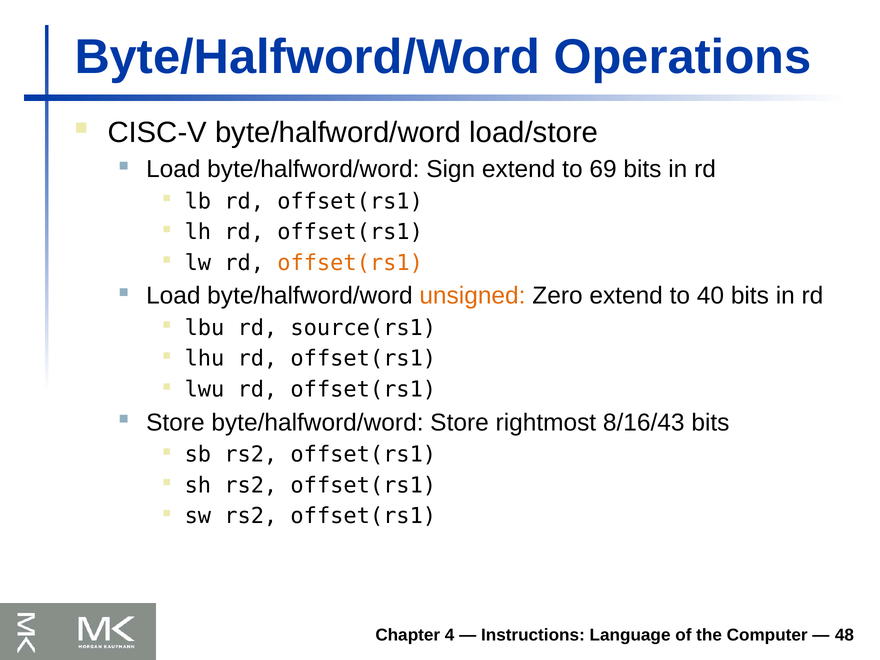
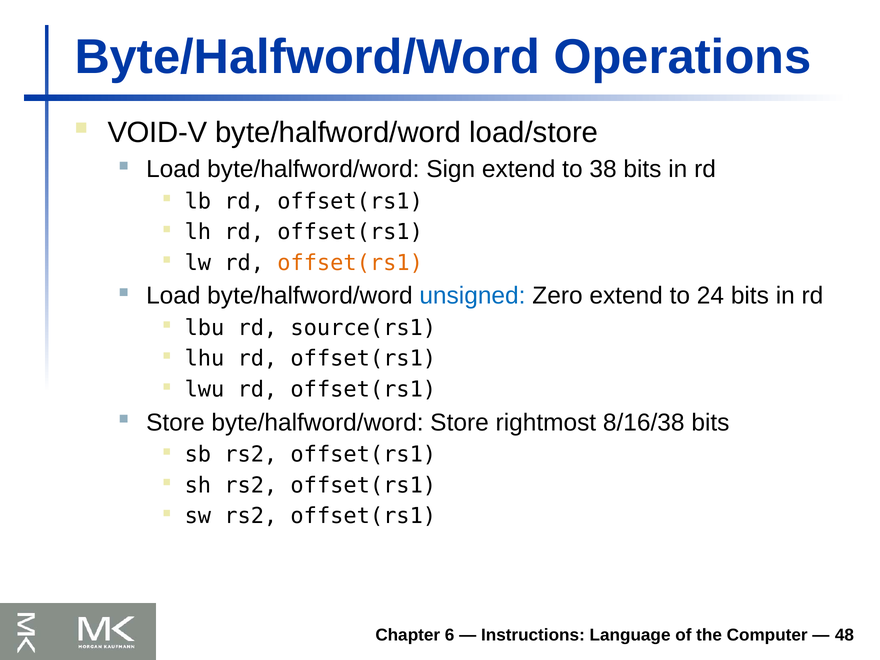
CISC-V: CISC-V -> VOID-V
69: 69 -> 38
unsigned colour: orange -> blue
40: 40 -> 24
8/16/43: 8/16/43 -> 8/16/38
4: 4 -> 6
